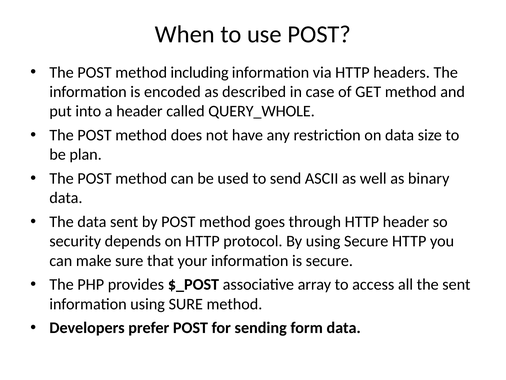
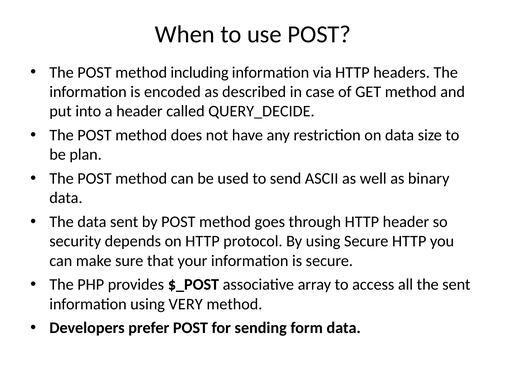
QUERY_WHOLE: QUERY_WHOLE -> QUERY_DECIDE
using SURE: SURE -> VERY
